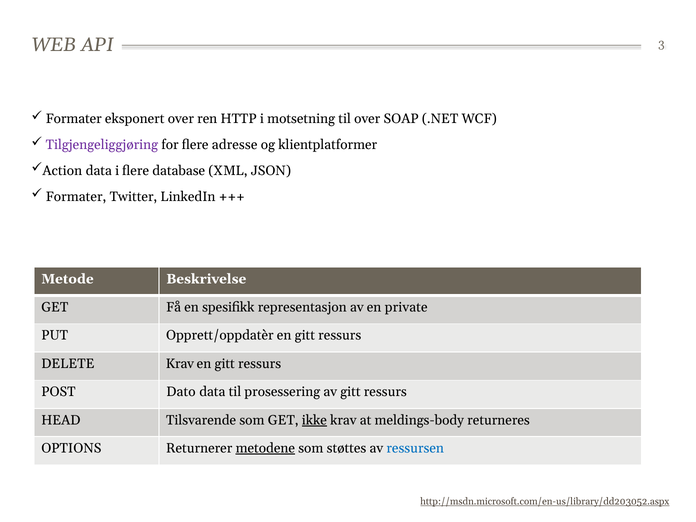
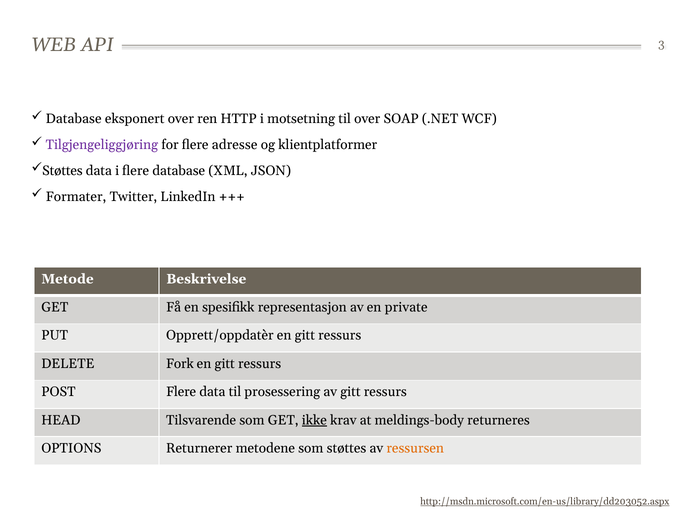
Formater at (74, 119): Formater -> Database
Action at (62, 171): Action -> Støttes
DELETE Krav: Krav -> Fork
POST Dato: Dato -> Flere
metodene underline: present -> none
ressursen colour: blue -> orange
